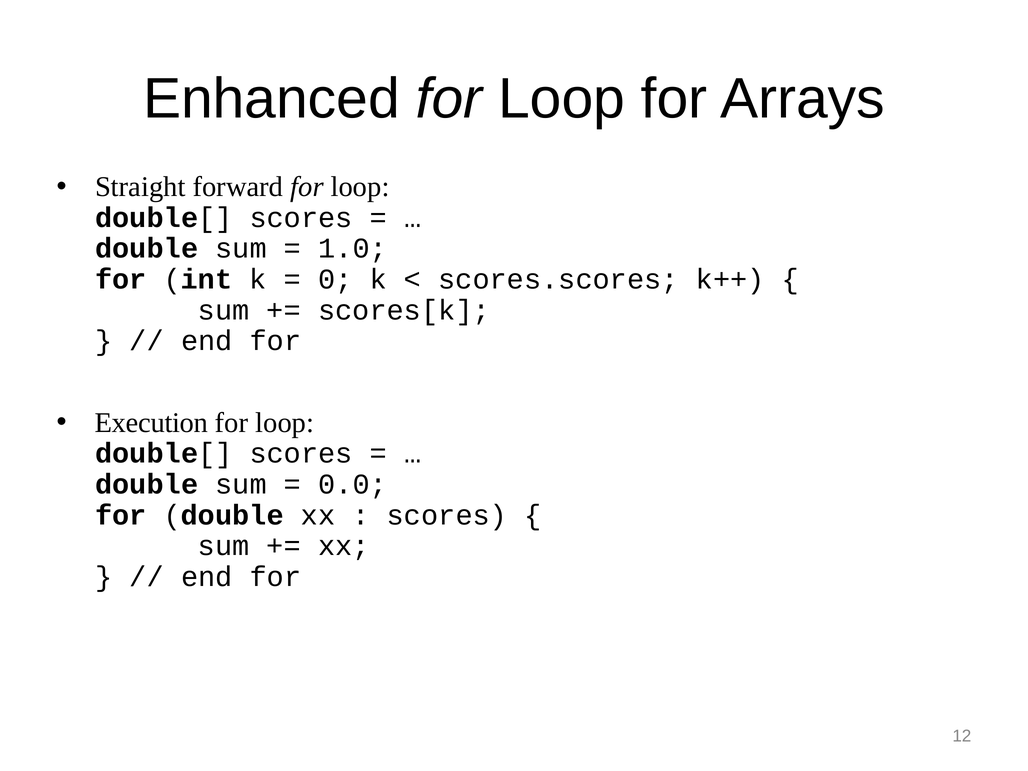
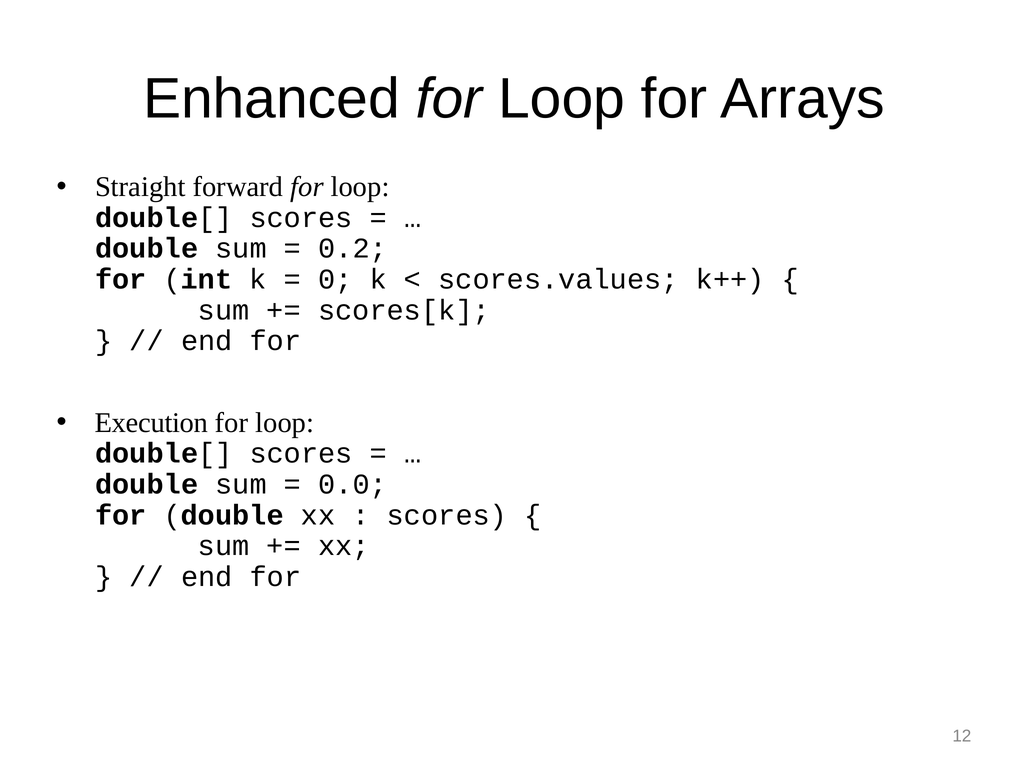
1.0: 1.0 -> 0.2
scores.scores: scores.scores -> scores.values
